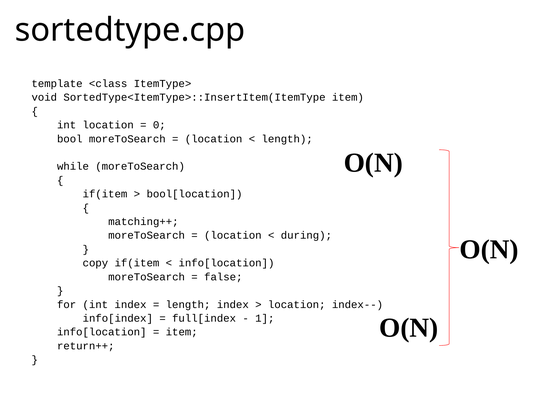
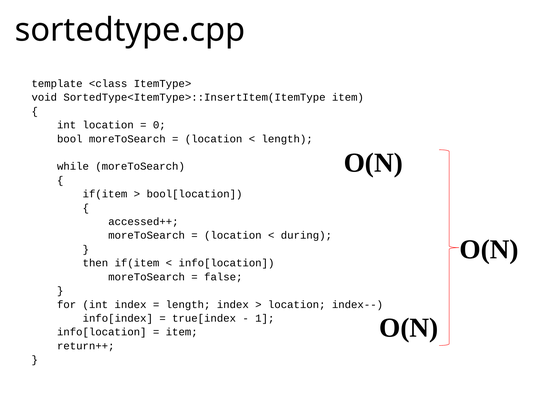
matching++: matching++ -> accessed++
copy: copy -> then
full[index: full[index -> true[index
